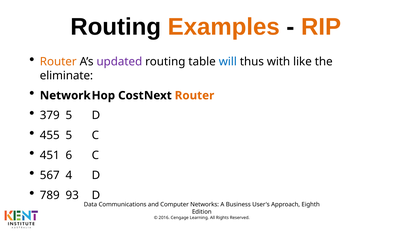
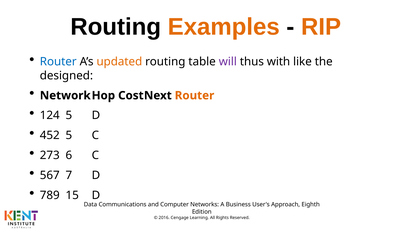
Router at (58, 62) colour: orange -> blue
updated colour: purple -> orange
will colour: blue -> purple
eliminate: eliminate -> designed
379: 379 -> 124
455: 455 -> 452
451: 451 -> 273
4: 4 -> 7
93: 93 -> 15
